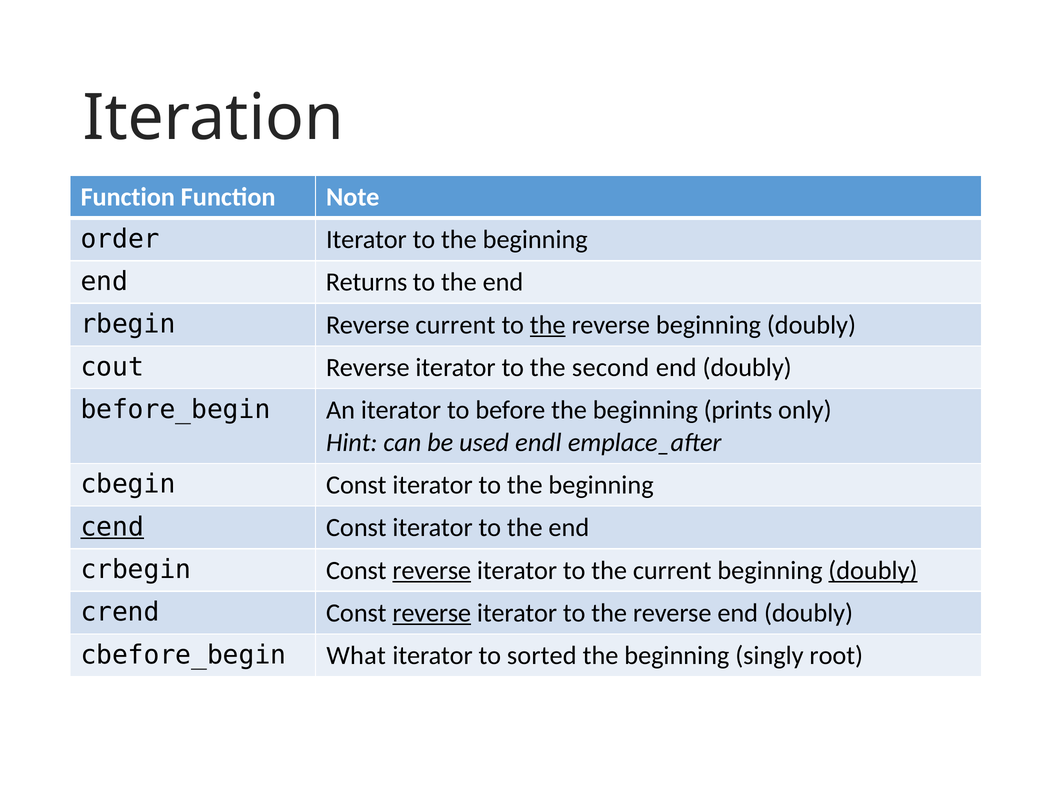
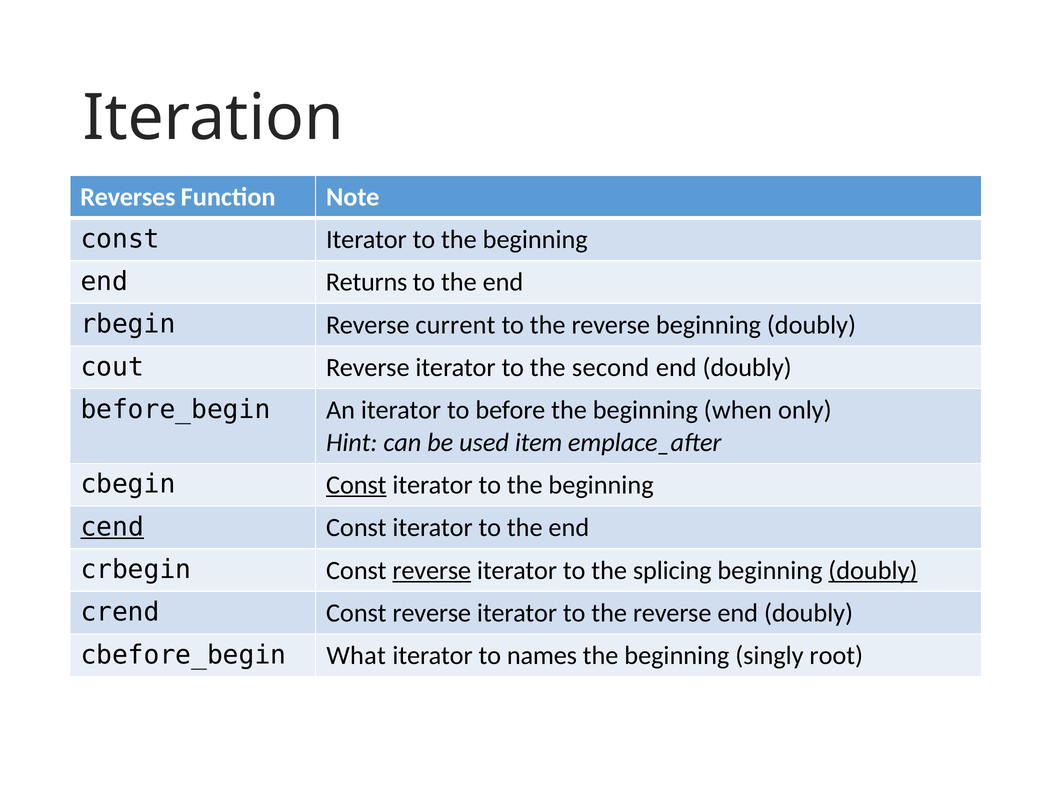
Function at (128, 197): Function -> Reverses
order at (120, 239): order -> const
the at (548, 325) underline: present -> none
prints: prints -> when
endl: endl -> item
Const at (356, 485) underline: none -> present
the current: current -> splicing
reverse at (432, 613) underline: present -> none
sorted: sorted -> names
